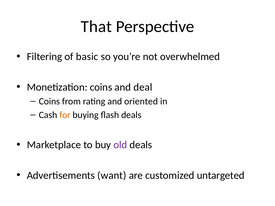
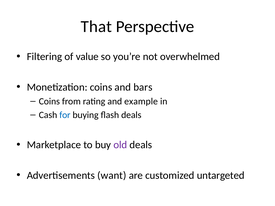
basic: basic -> value
deal: deal -> bars
oriented: oriented -> example
for colour: orange -> blue
